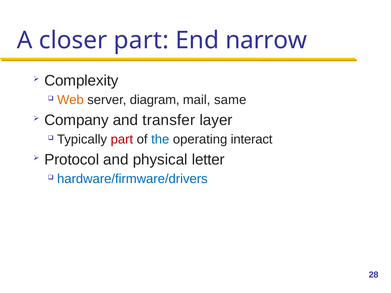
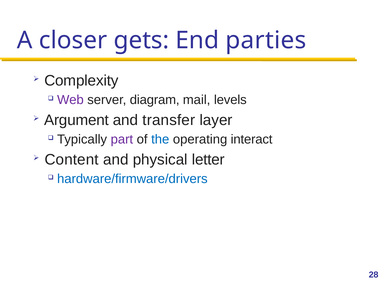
closer part: part -> gets
narrow: narrow -> parties
Web colour: orange -> purple
same: same -> levels
Company: Company -> Argument
part at (122, 140) colour: red -> purple
Protocol: Protocol -> Content
